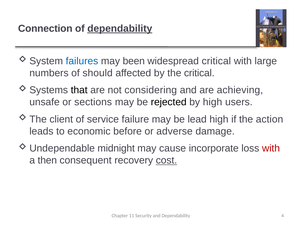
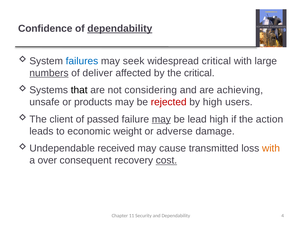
Connection: Connection -> Confidence
been: been -> seek
numbers underline: none -> present
should: should -> deliver
sections: sections -> products
rejected colour: black -> red
service: service -> passed
may at (161, 119) underline: none -> present
before: before -> weight
midnight: midnight -> received
incorporate: incorporate -> transmitted
with at (271, 149) colour: red -> orange
then: then -> over
